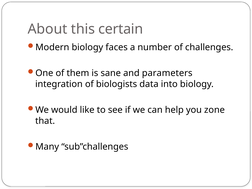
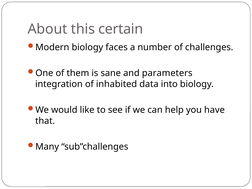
biologists: biologists -> inhabited
zone: zone -> have
